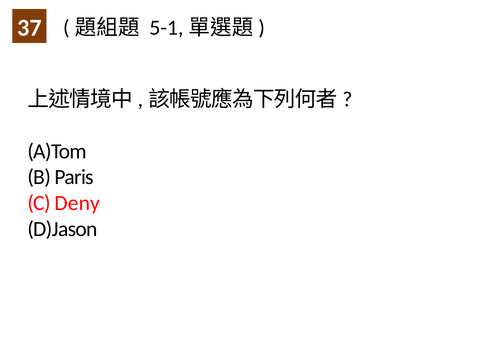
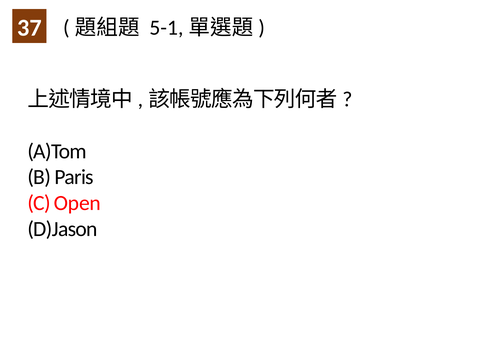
Deny: Deny -> Open
